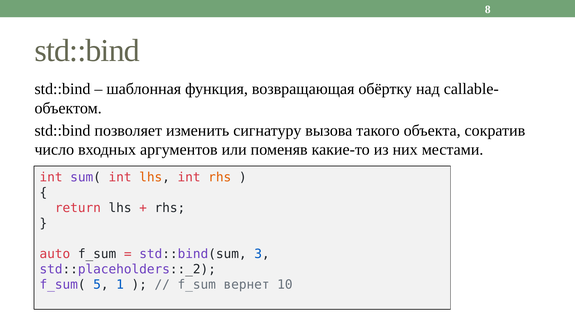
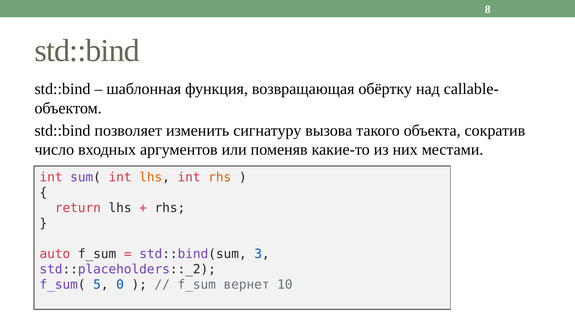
1: 1 -> 0
